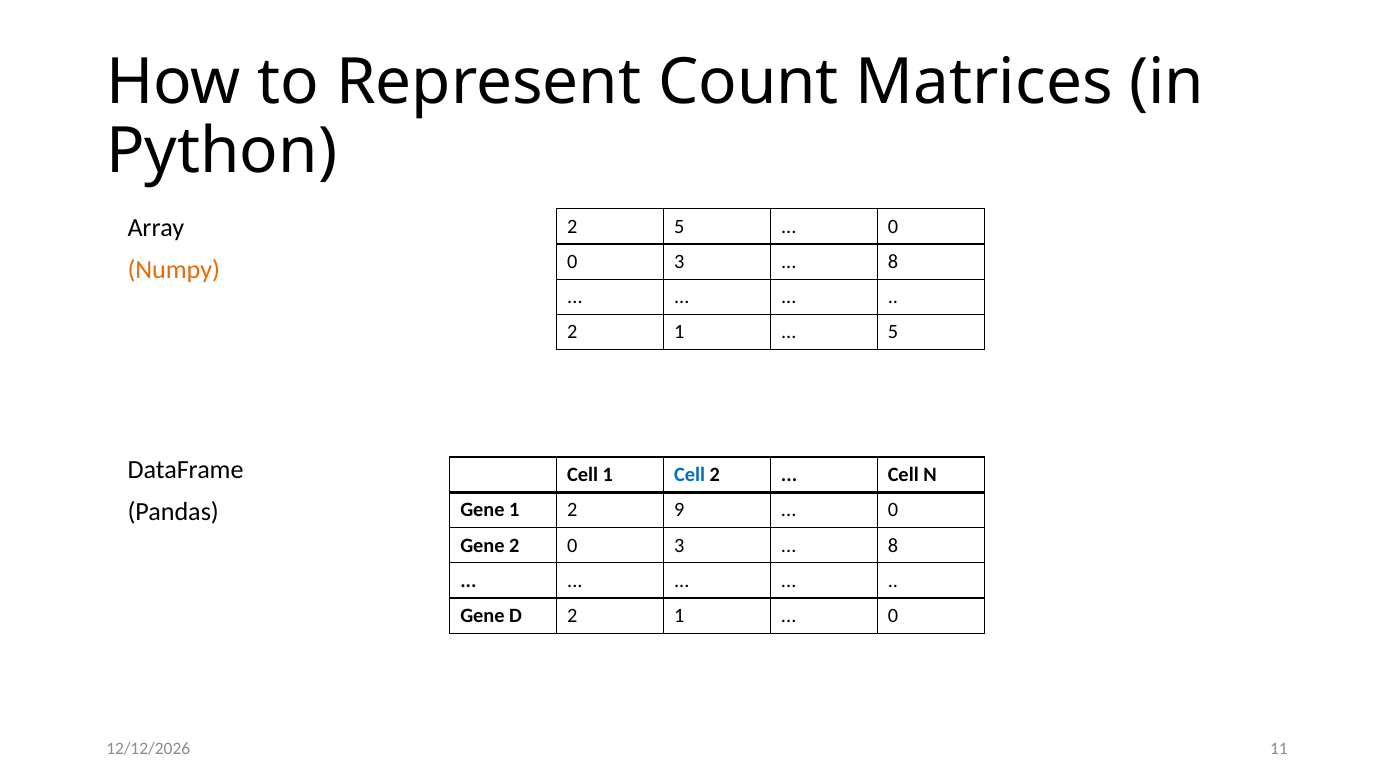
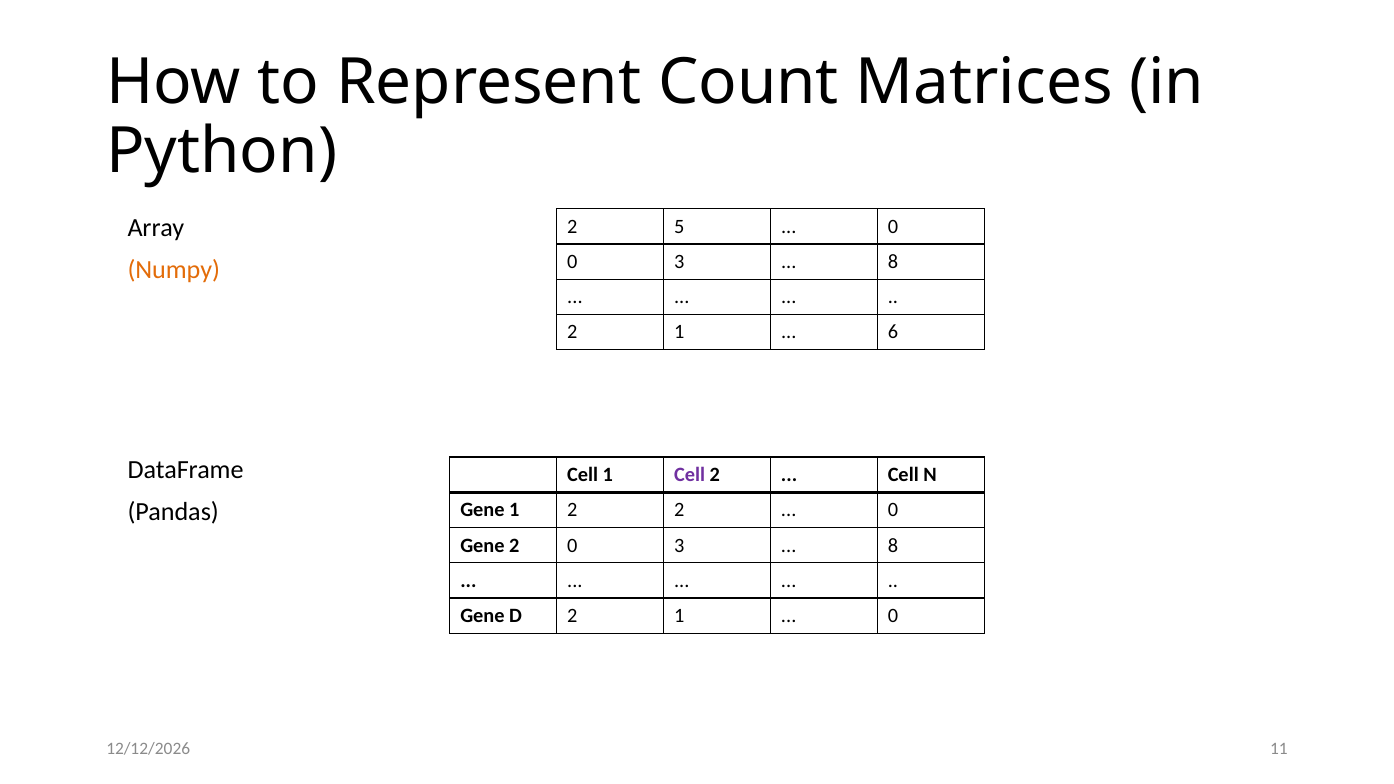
5 at (893, 332): 5 -> 6
Cell at (690, 475) colour: blue -> purple
2 9: 9 -> 2
